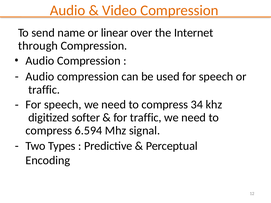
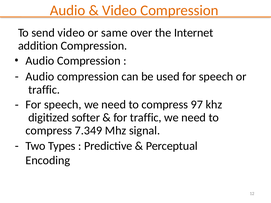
send name: name -> video
linear: linear -> same
through: through -> addition
34: 34 -> 97
6.594: 6.594 -> 7.349
